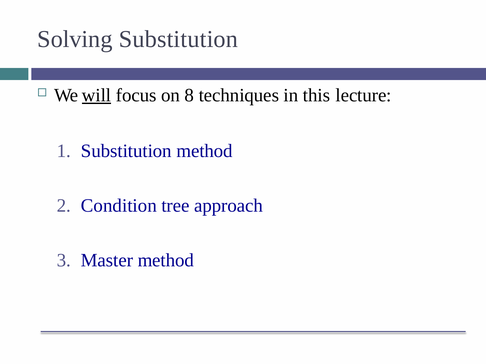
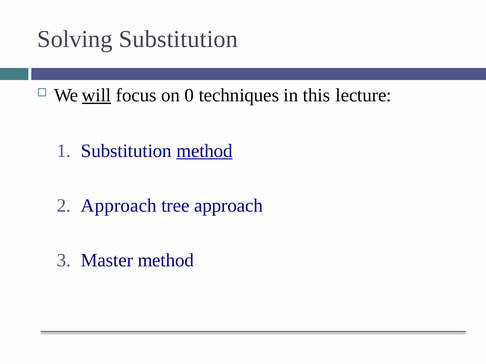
8: 8 -> 0
method at (205, 151) underline: none -> present
Condition at (119, 206): Condition -> Approach
